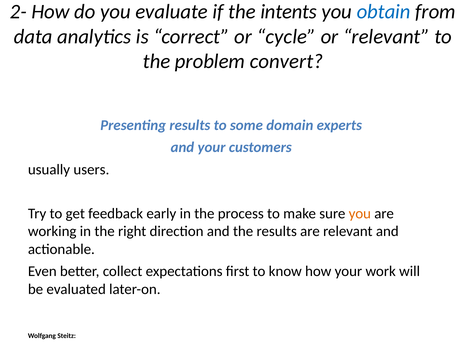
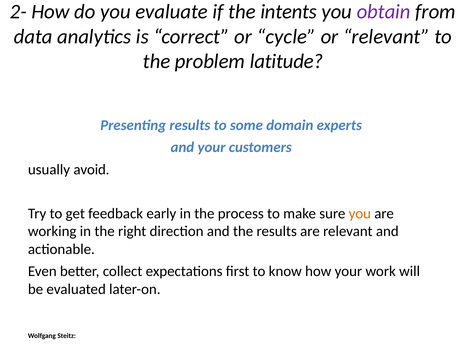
obtain colour: blue -> purple
convert: convert -> latitude
users: users -> avoid
